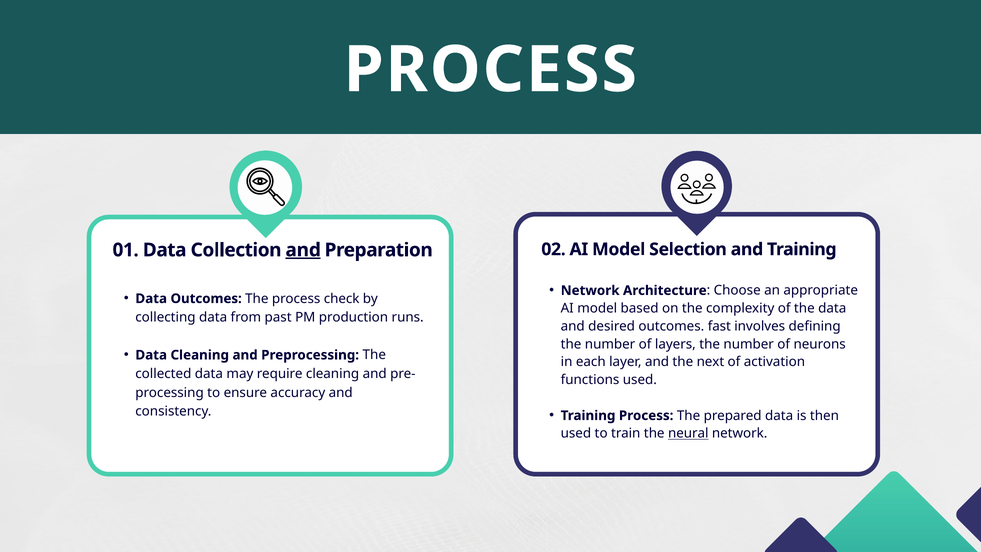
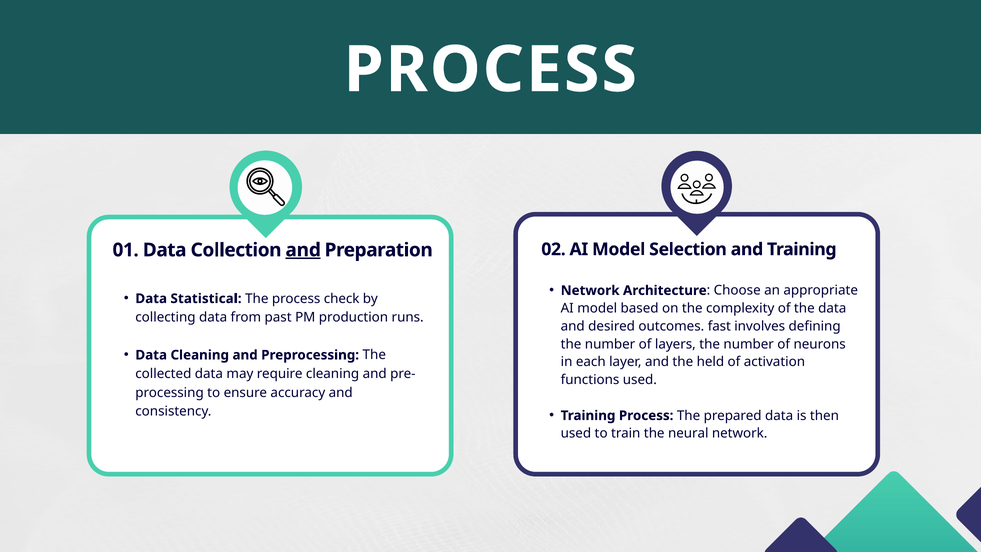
Data Outcomes: Outcomes -> Statistical
next: next -> held
neural underline: present -> none
